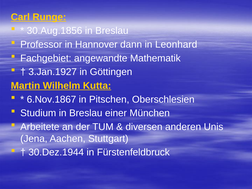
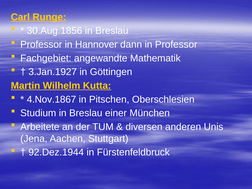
in Leonhard: Leonhard -> Professor
6.Nov.1867: 6.Nov.1867 -> 4.Nov.1867
30.Dez.1944: 30.Dez.1944 -> 92.Dez.1944
